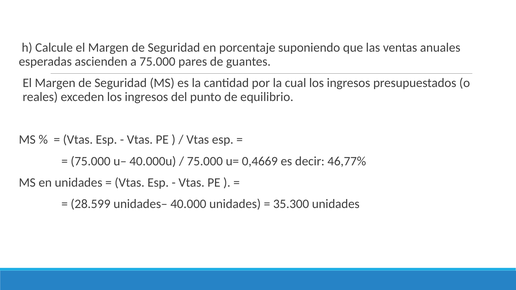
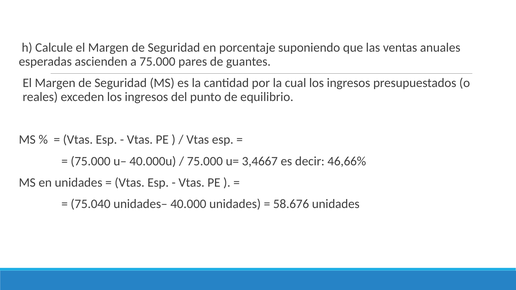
0,4669: 0,4669 -> 3,4667
46,77%: 46,77% -> 46,66%
28.599: 28.599 -> 75.040
35.300: 35.300 -> 58.676
